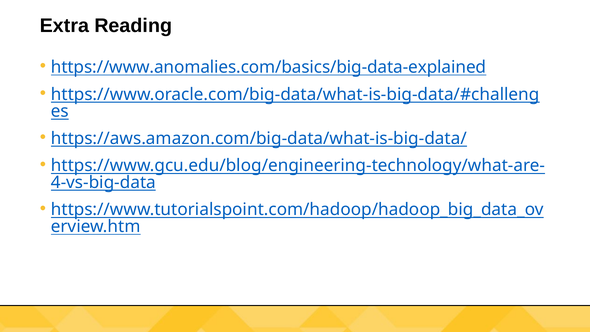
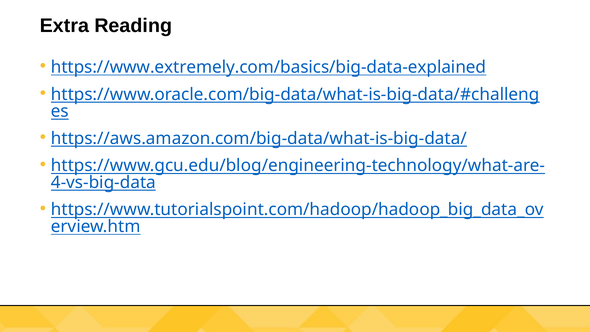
https://www.anomalies.com/basics/big-data-explained: https://www.anomalies.com/basics/big-data-explained -> https://www.extremely.com/basics/big-data-explained
